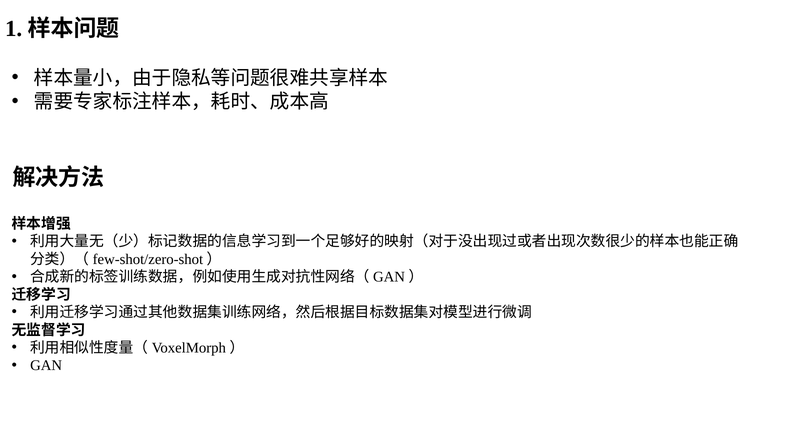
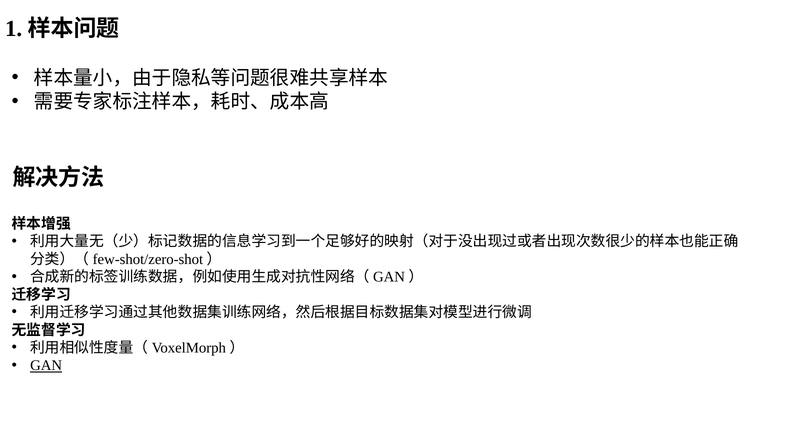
GAN underline: none -> present
